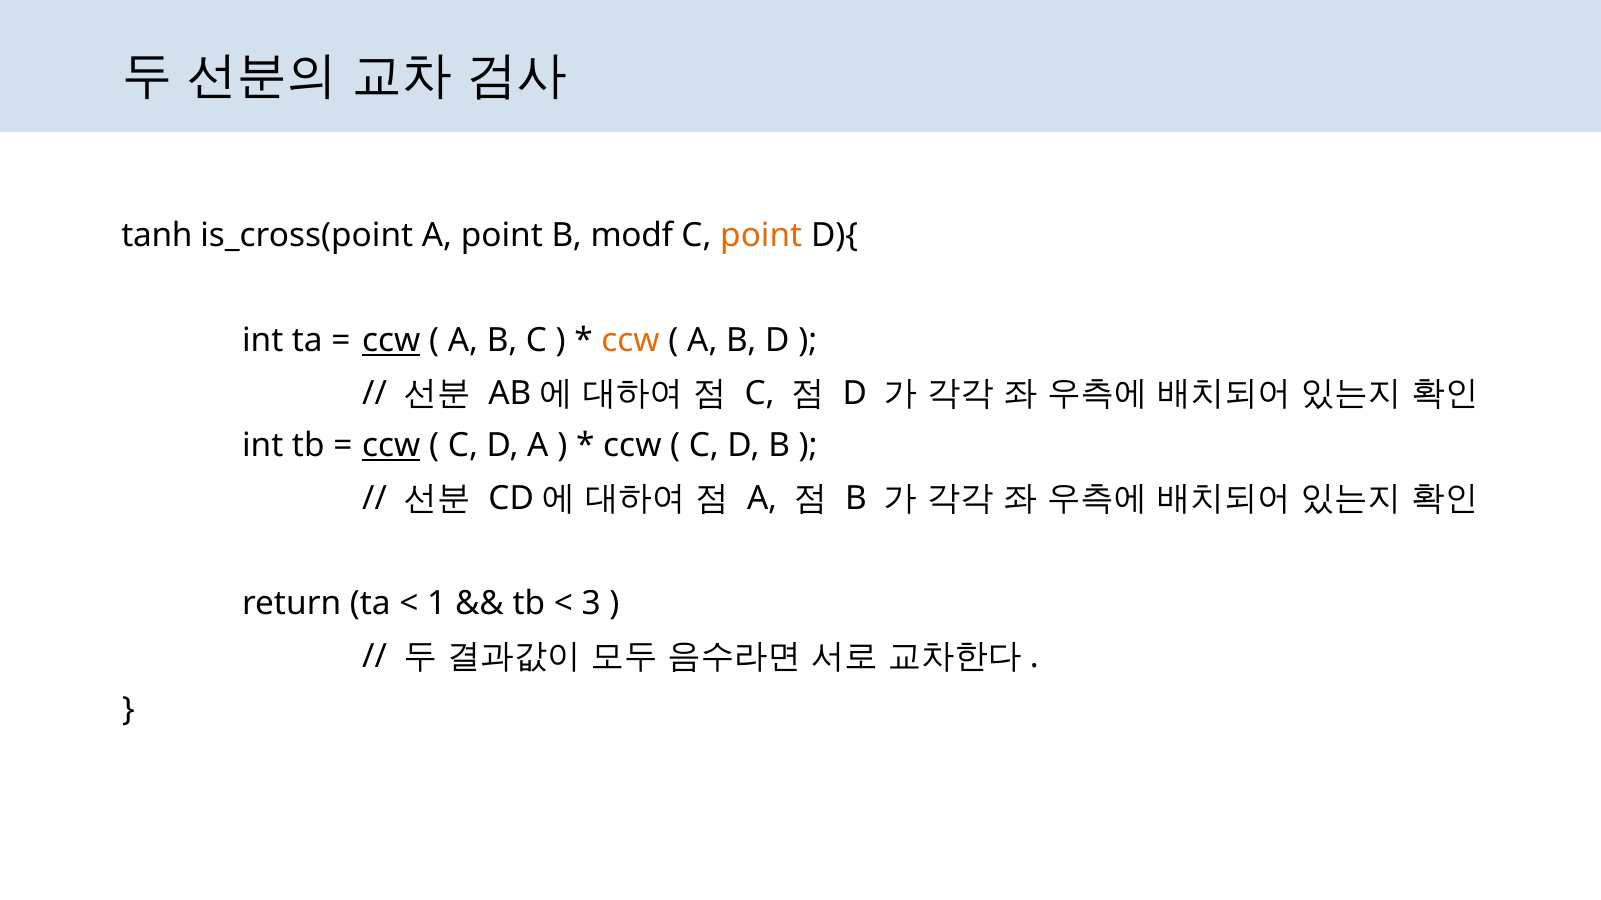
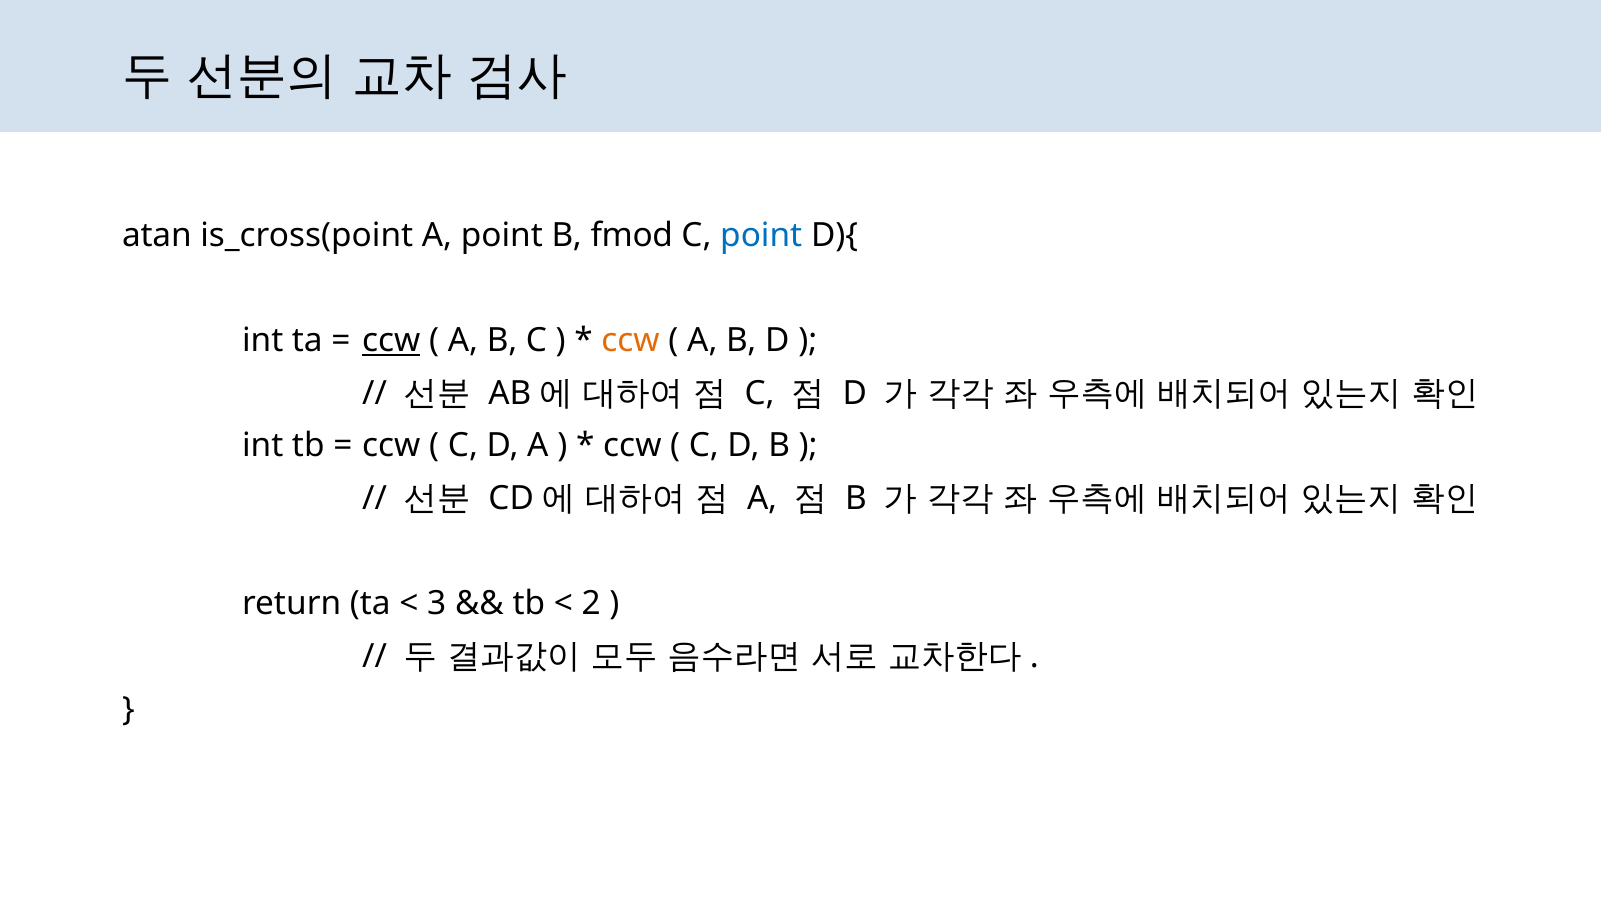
tanh: tanh -> atan
modf: modf -> fmod
point at (761, 235) colour: orange -> blue
ccw at (391, 446) underline: present -> none
1: 1 -> 3
3: 3 -> 2
